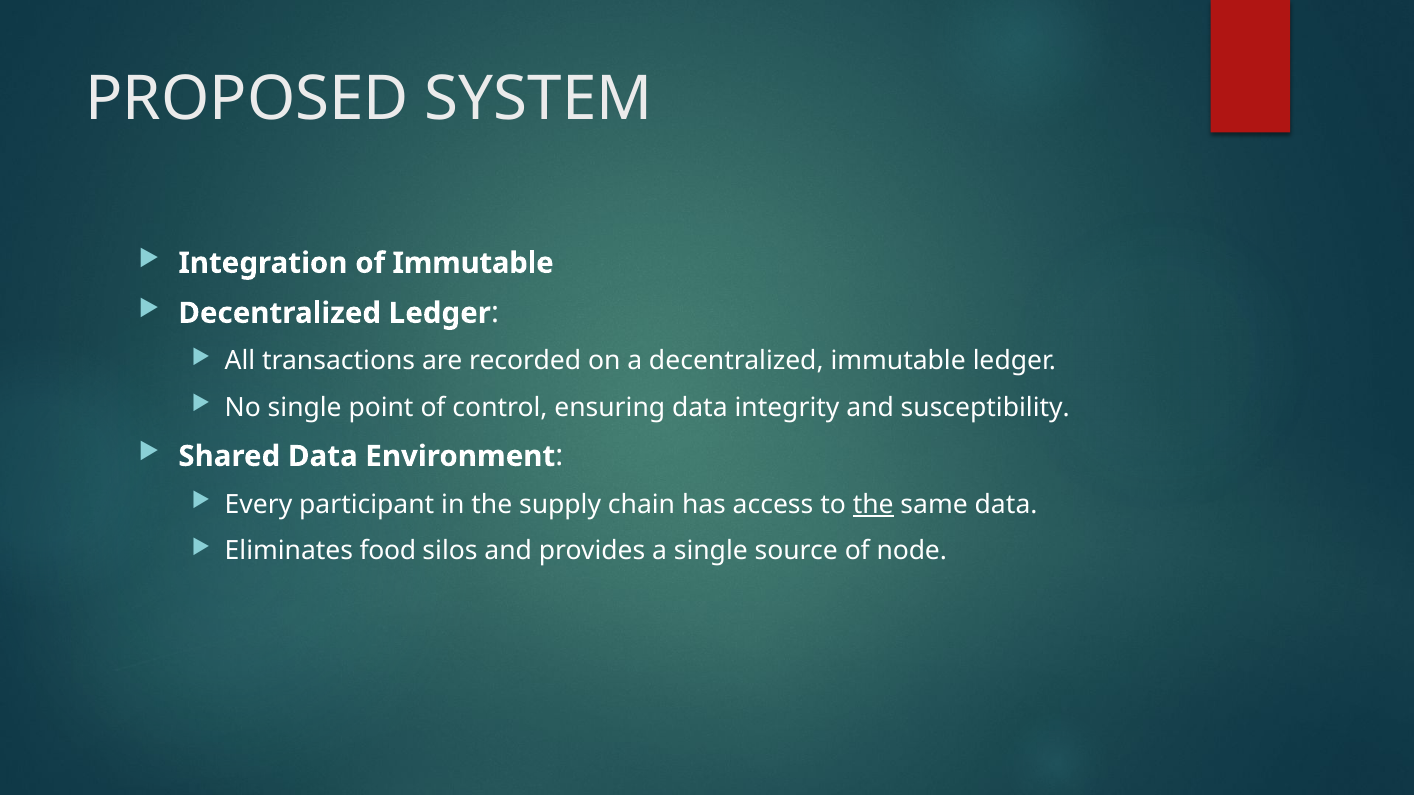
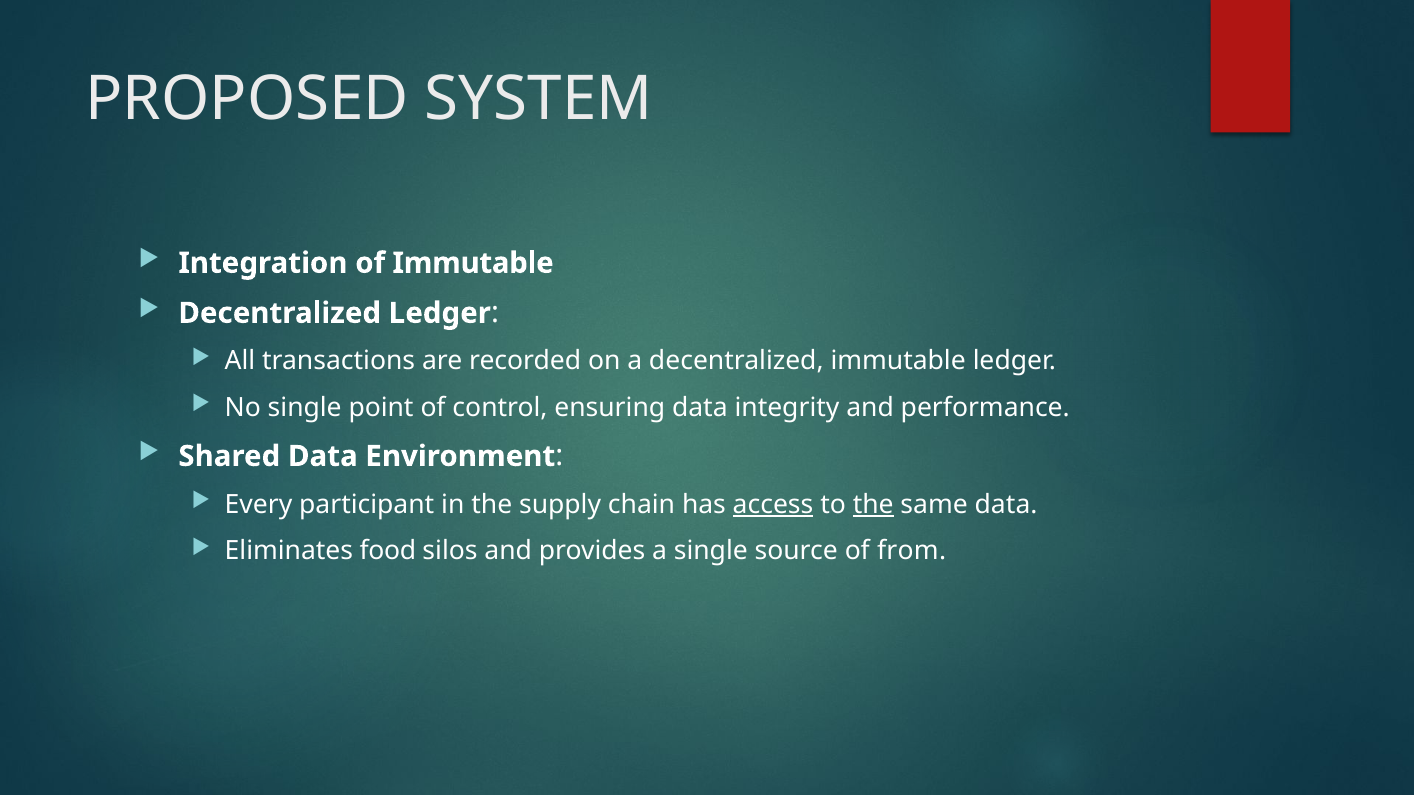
susceptibility: susceptibility -> performance
access underline: none -> present
node: node -> from
